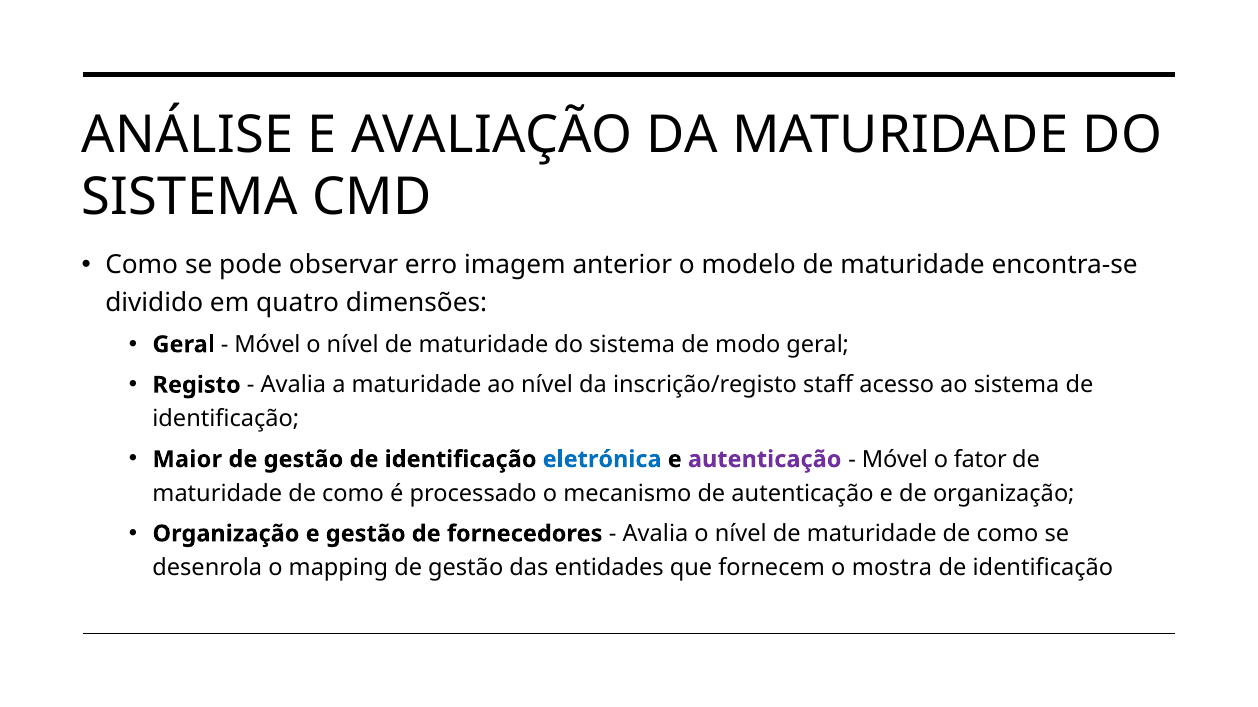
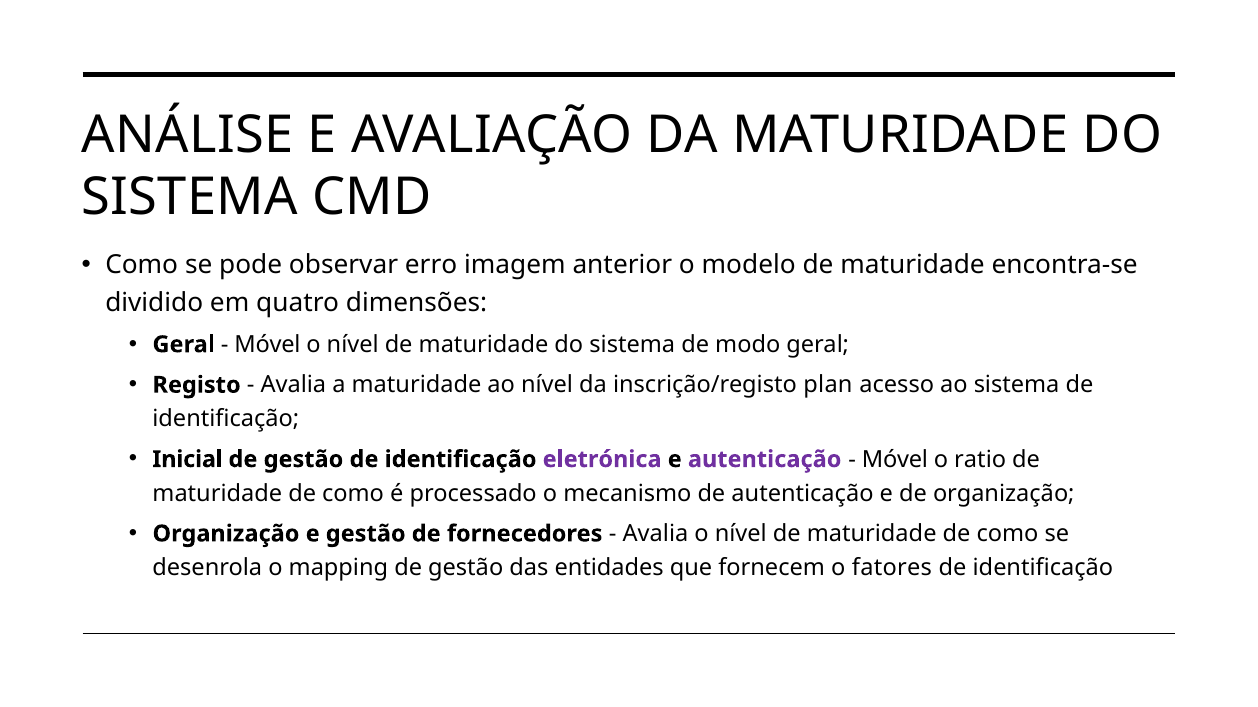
staff: staff -> plan
Maior: Maior -> Inicial
eletrónica colour: blue -> purple
fator: fator -> ratio
mostra: mostra -> fatores
